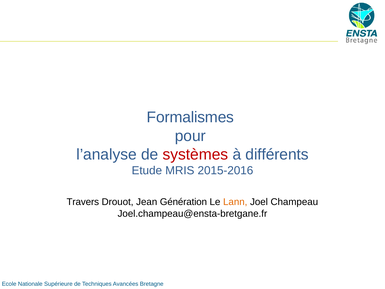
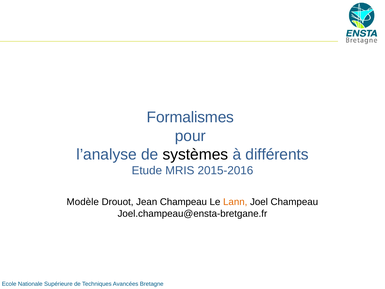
systèmes colour: red -> black
Travers: Travers -> Modèle
Jean Génération: Génération -> Champeau
